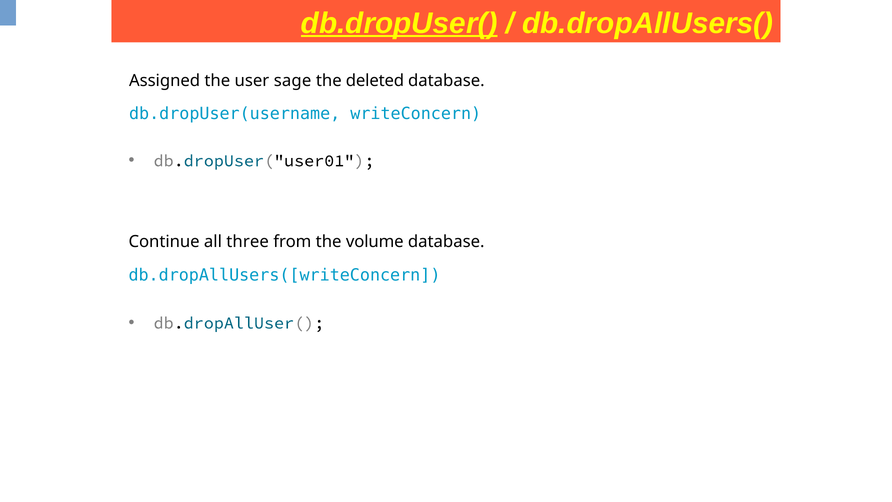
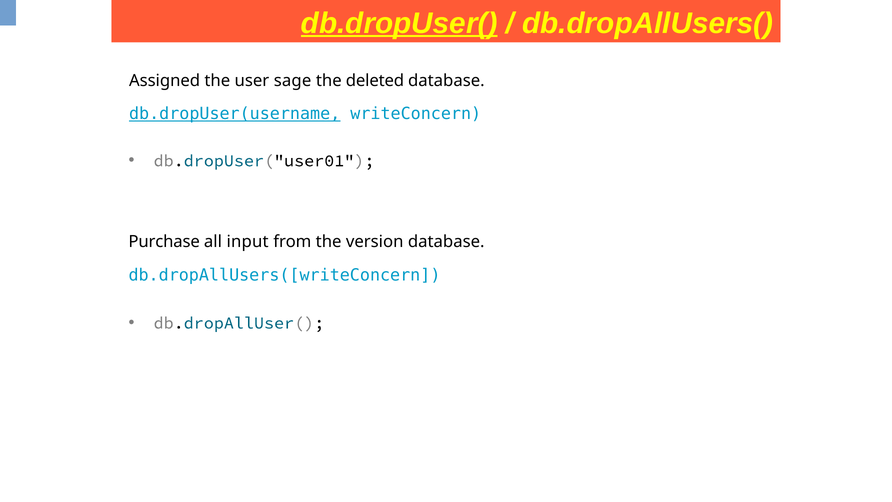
db.dropUser(username underline: none -> present
Continue: Continue -> Purchase
three: three -> input
volume: volume -> version
